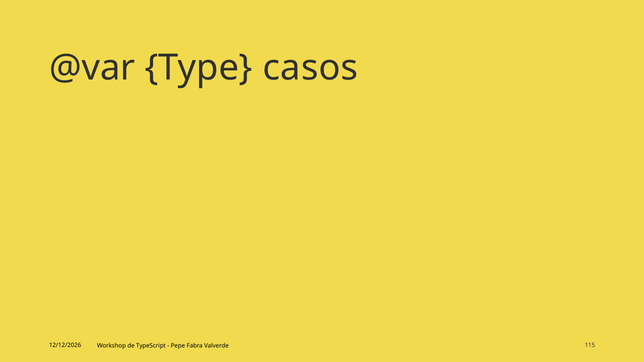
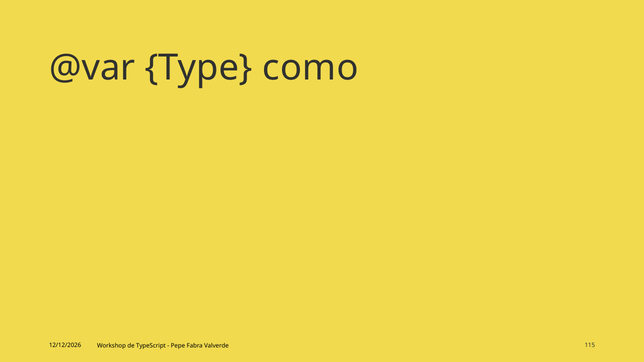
casos: casos -> como
